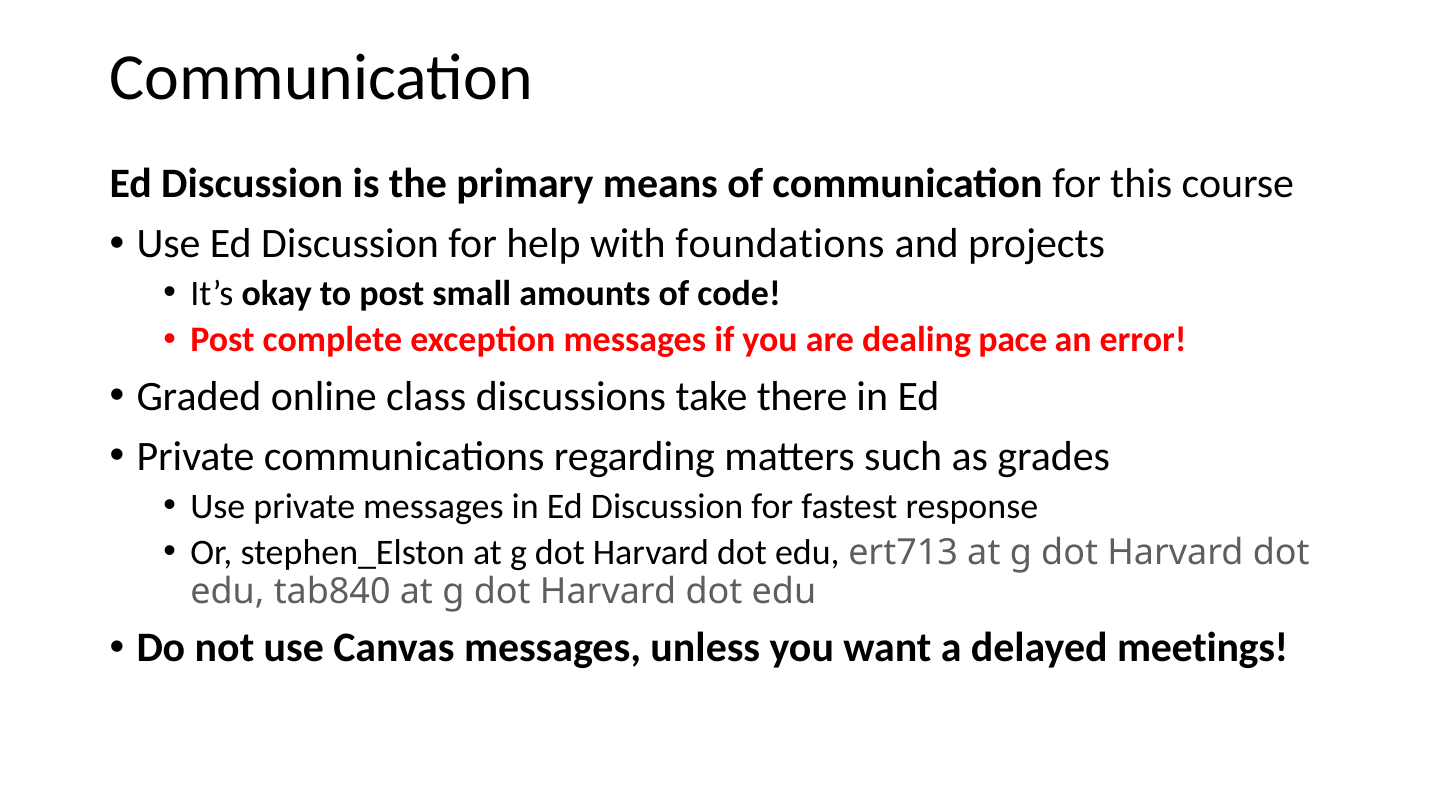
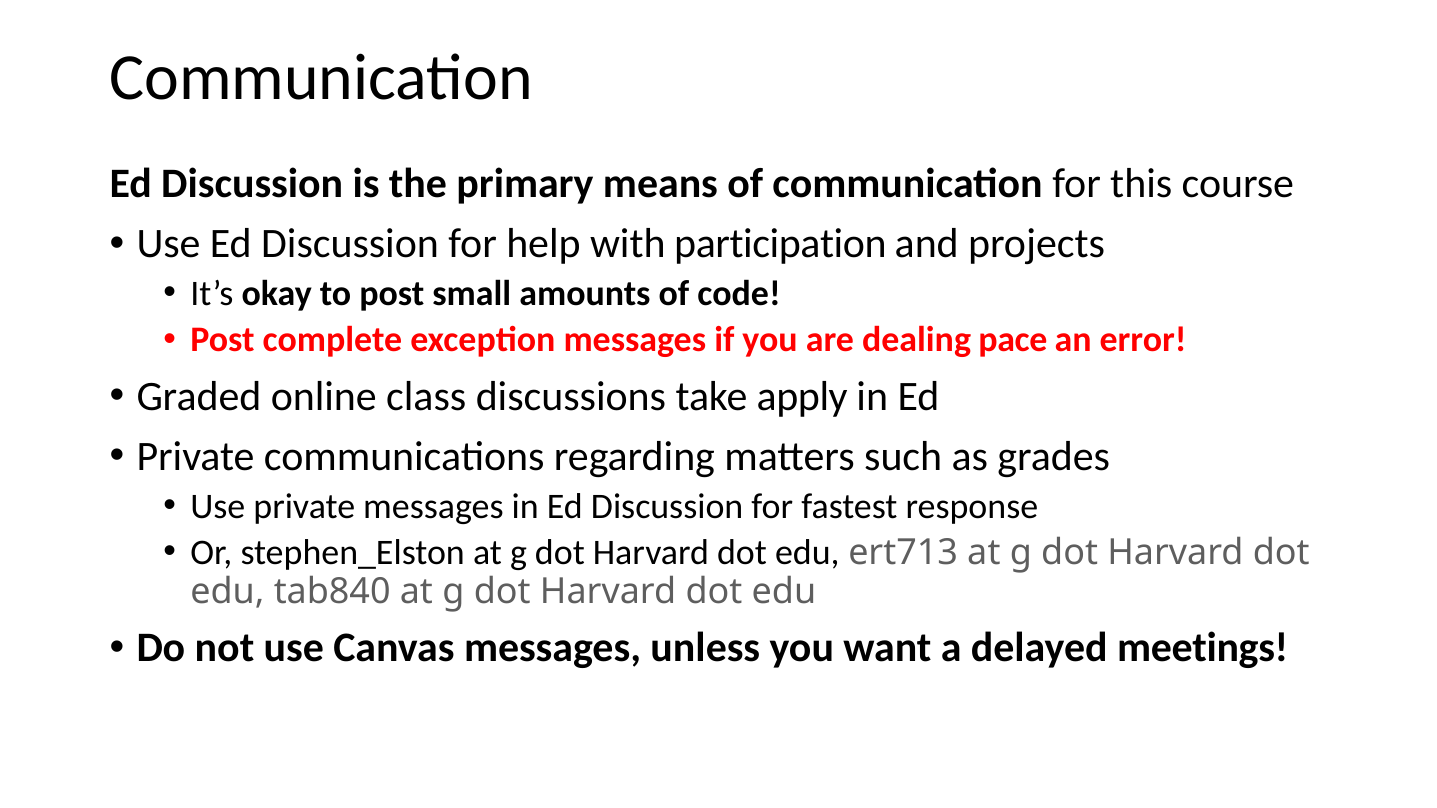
foundations: foundations -> participation
there: there -> apply
